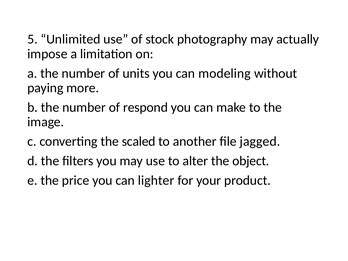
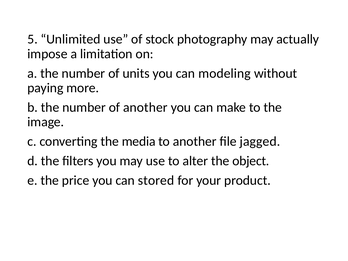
of respond: respond -> another
scaled: scaled -> media
lighter: lighter -> stored
